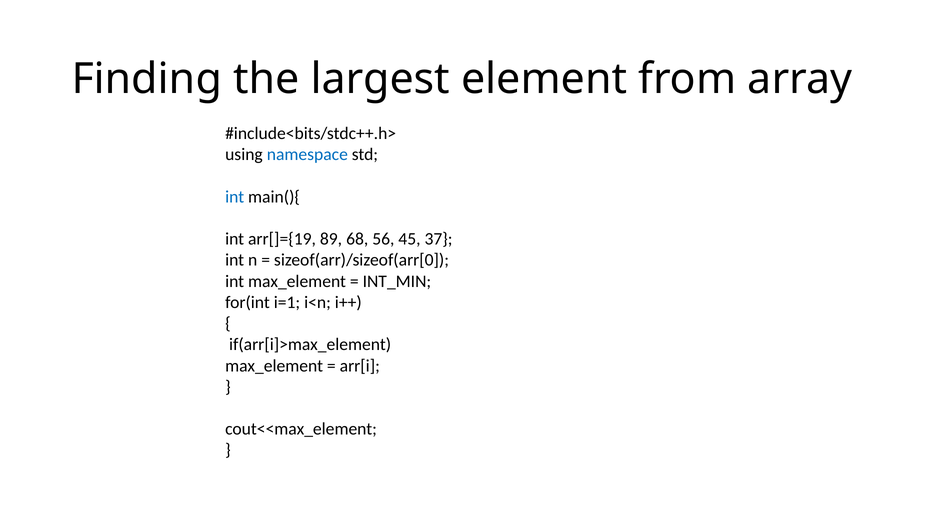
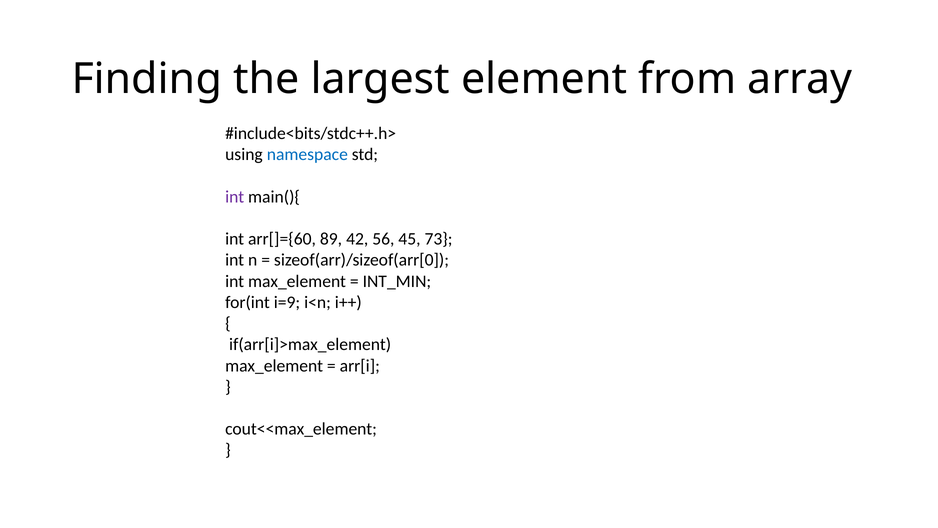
int at (235, 197) colour: blue -> purple
arr[]={19: arr[]={19 -> arr[]={60
68: 68 -> 42
37: 37 -> 73
i=1: i=1 -> i=9
